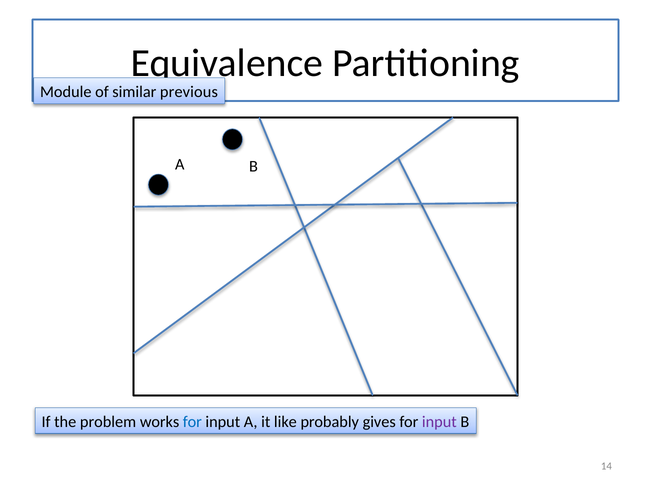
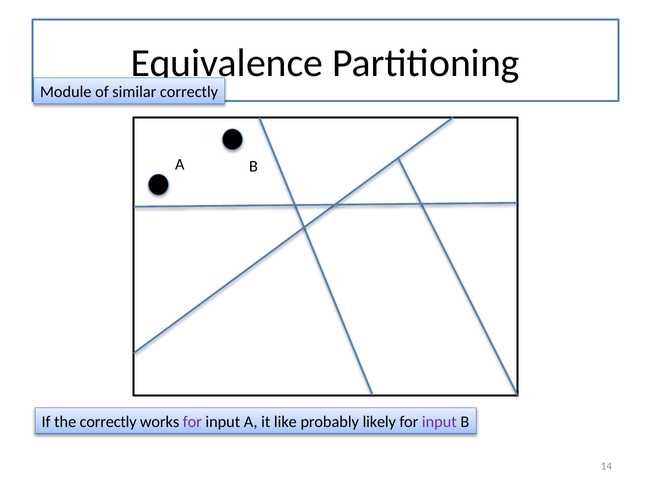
similar previous: previous -> correctly
the problem: problem -> correctly
for at (192, 422) colour: blue -> purple
gives: gives -> likely
